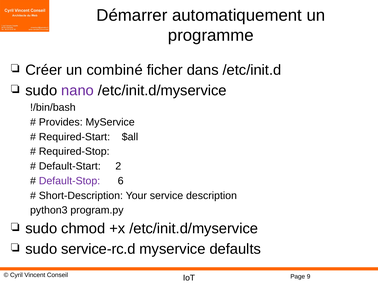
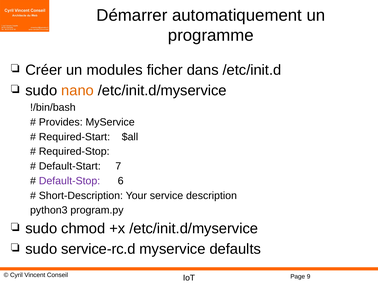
combiné: combiné -> modules
nano colour: purple -> orange
2: 2 -> 7
